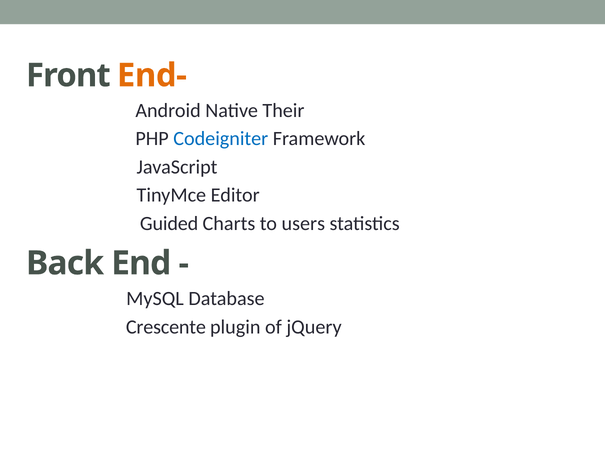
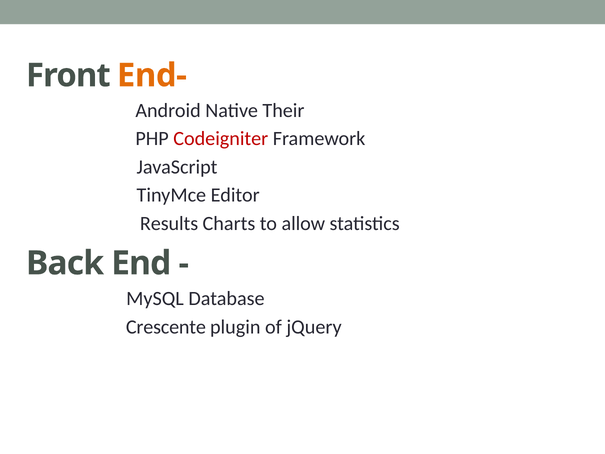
Codeigniter colour: blue -> red
Guided: Guided -> Results
users: users -> allow
